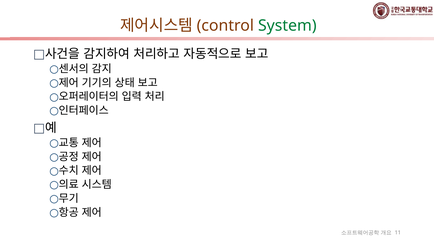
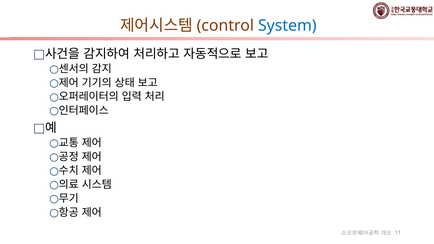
System colour: green -> blue
